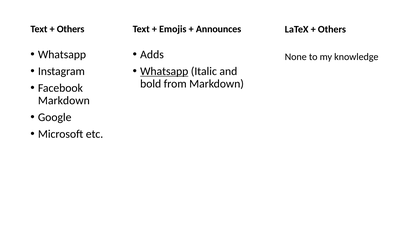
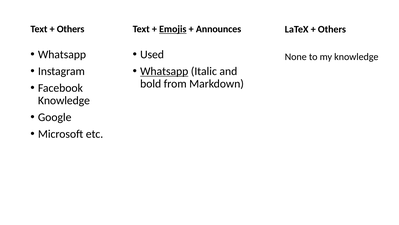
Emojis underline: none -> present
Adds: Adds -> Used
Markdown at (64, 100): Markdown -> Knowledge
